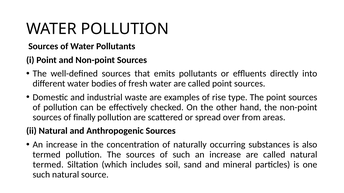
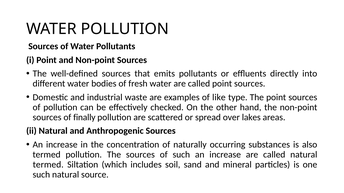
rise: rise -> like
from: from -> lakes
